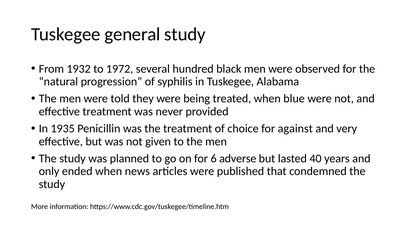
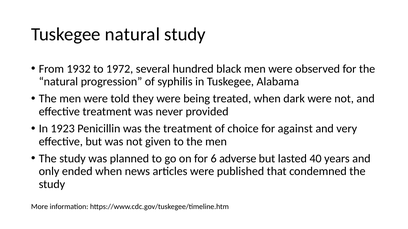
Tuskegee general: general -> natural
blue: blue -> dark
1935: 1935 -> 1923
